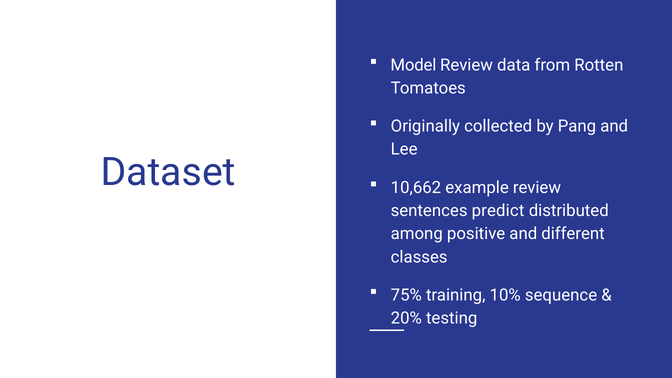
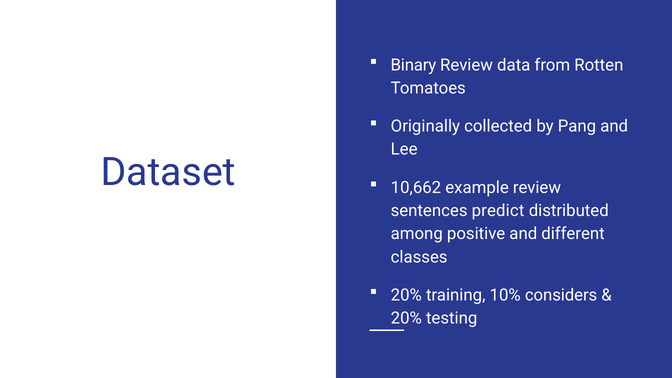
Model: Model -> Binary
75% at (406, 295): 75% -> 20%
sequence: sequence -> considers
